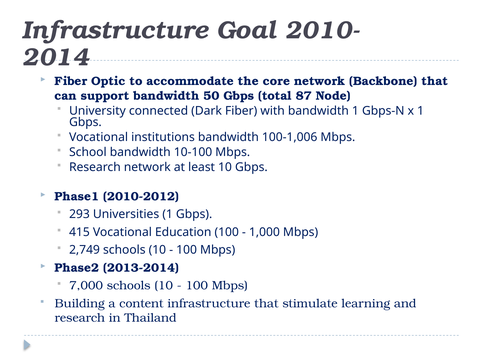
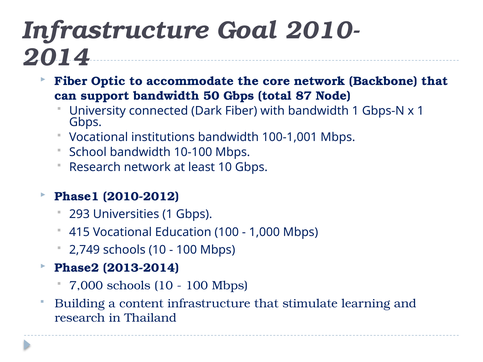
100-1,006: 100-1,006 -> 100-1,001
